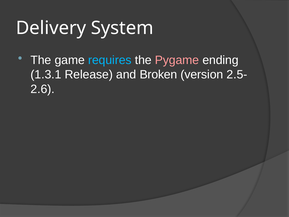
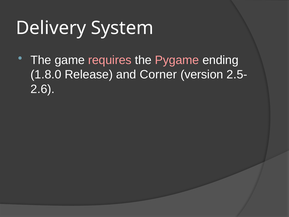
requires colour: light blue -> pink
1.3.1: 1.3.1 -> 1.8.0
Broken: Broken -> Corner
